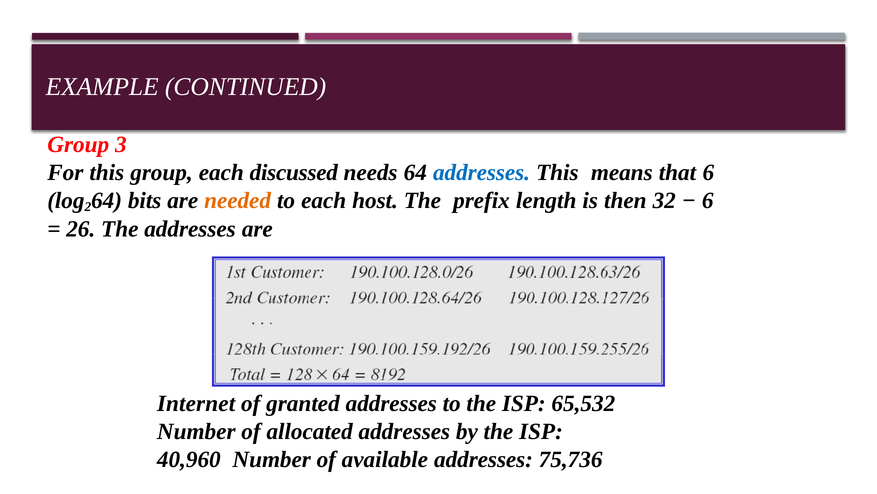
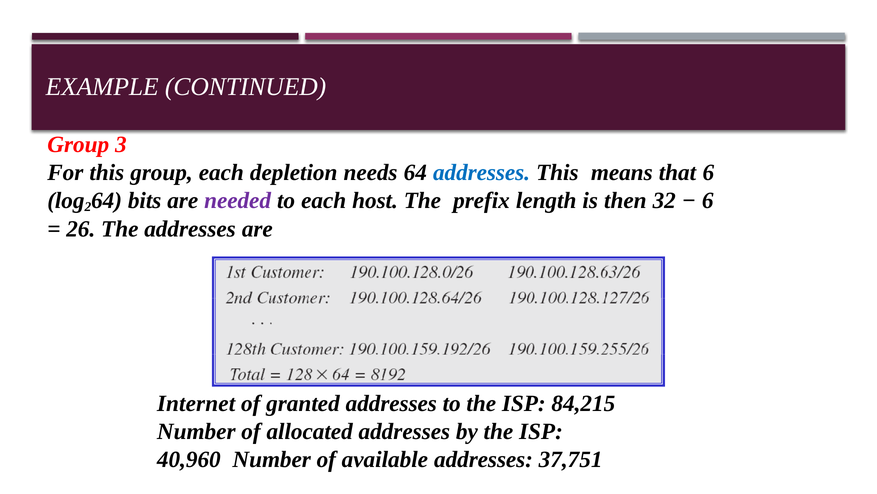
discussed: discussed -> depletion
needed colour: orange -> purple
65,532: 65,532 -> 84,215
75,736: 75,736 -> 37,751
